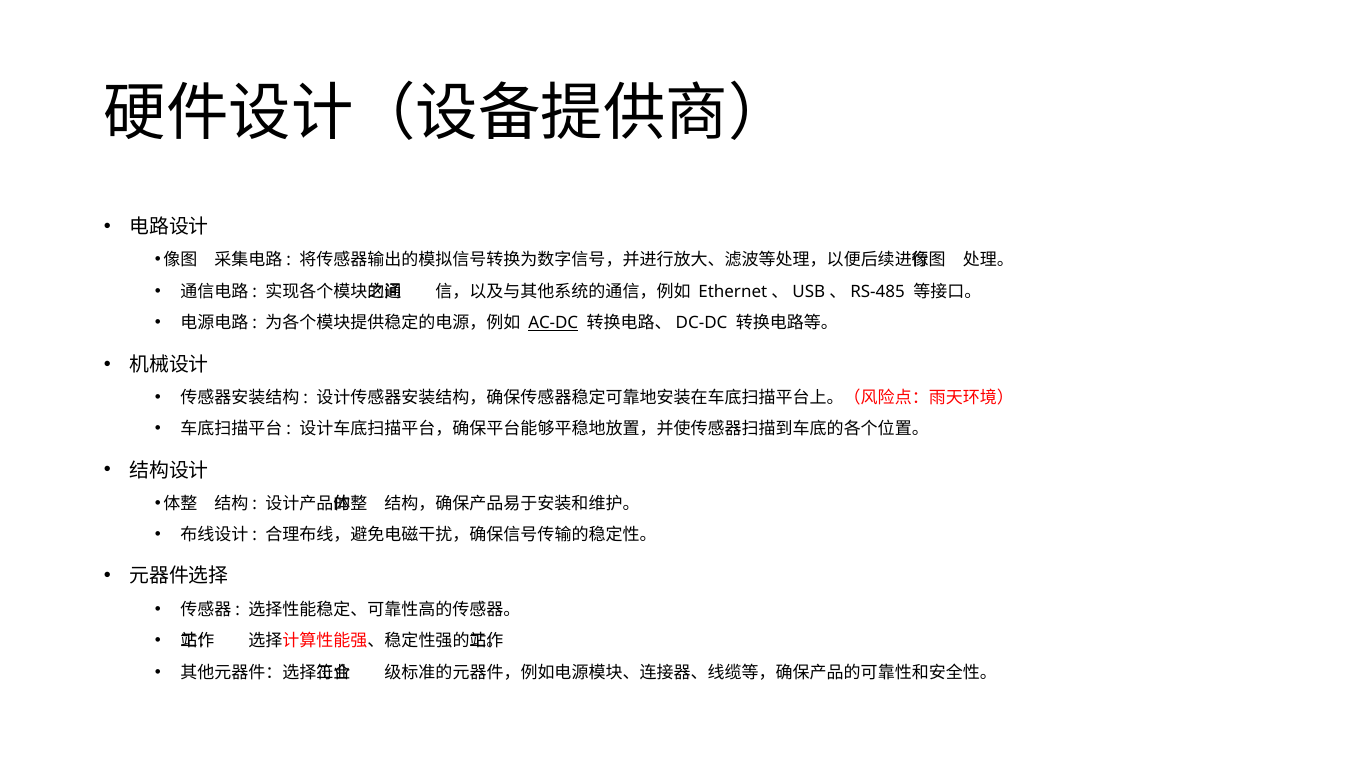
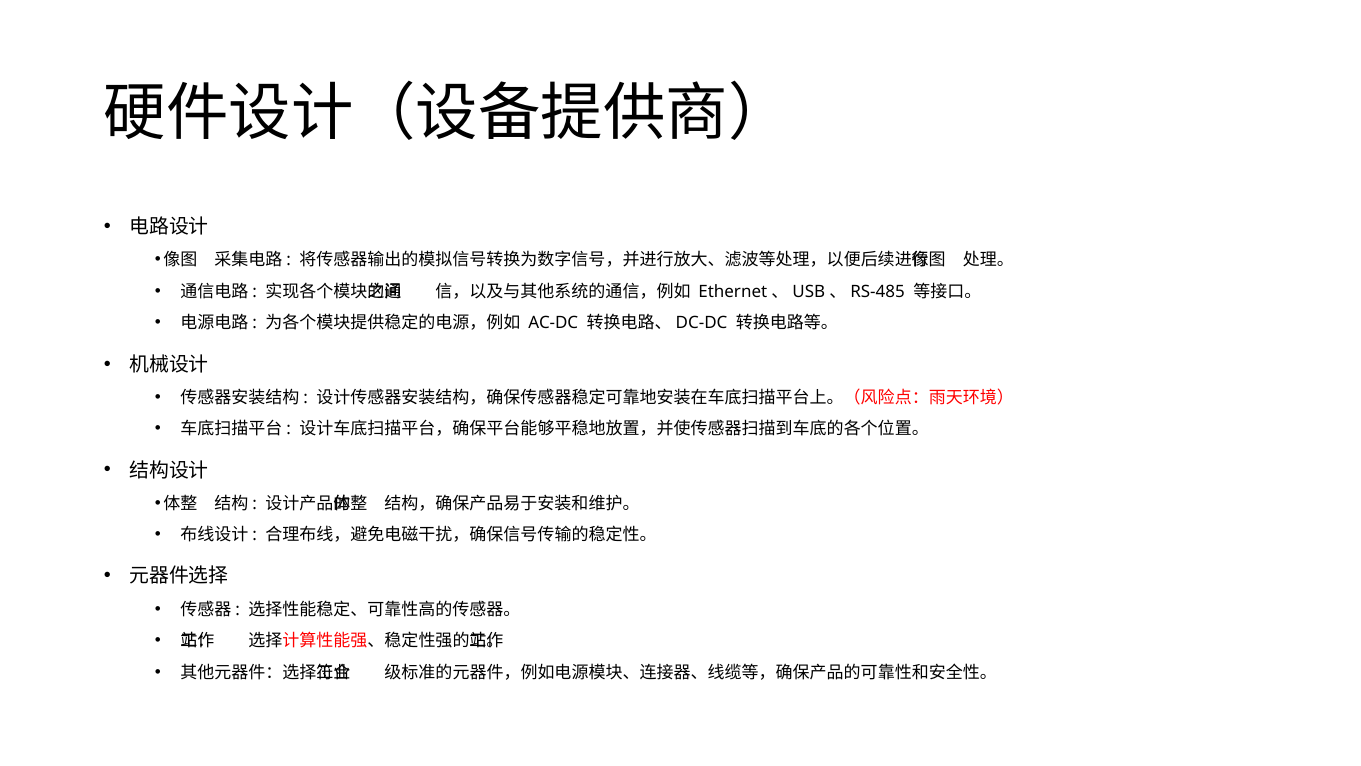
AC-DC underline: present -> none
